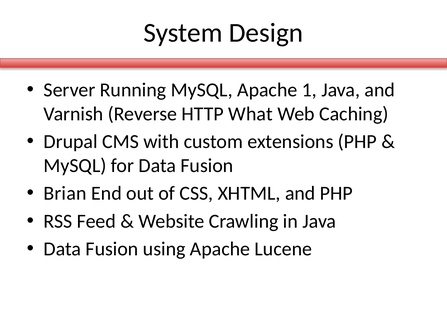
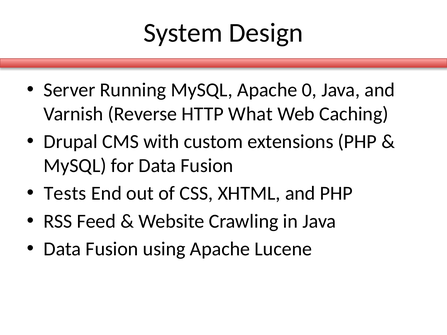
1: 1 -> 0
Brian: Brian -> Tests
